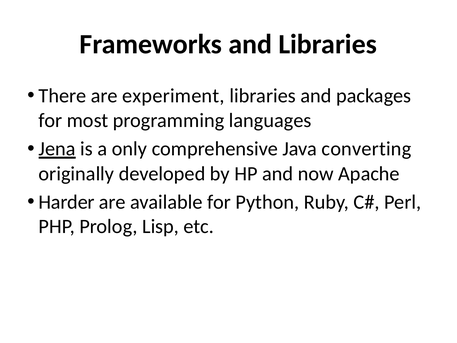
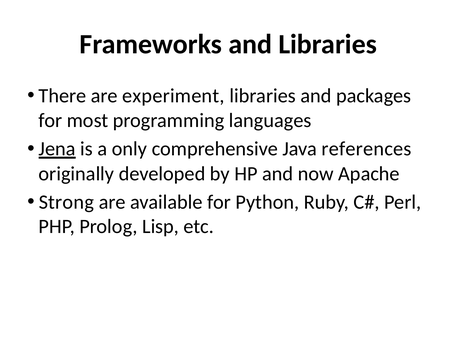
converting: converting -> references
Harder: Harder -> Strong
